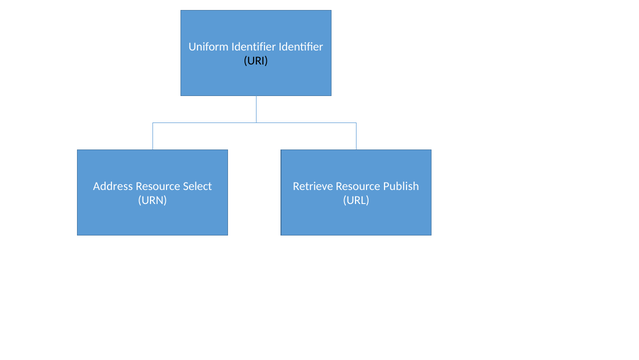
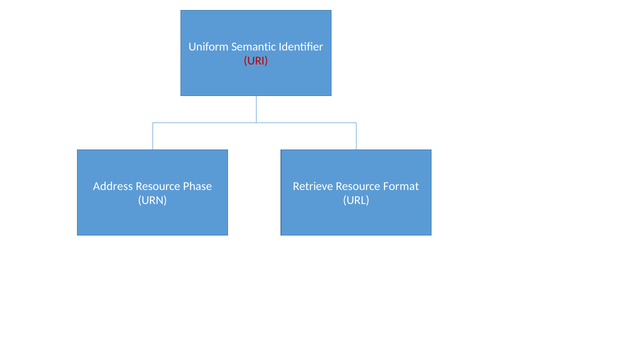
Uniform Identifier: Identifier -> Semantic
URI colour: black -> red
Select: Select -> Phase
Publish: Publish -> Format
